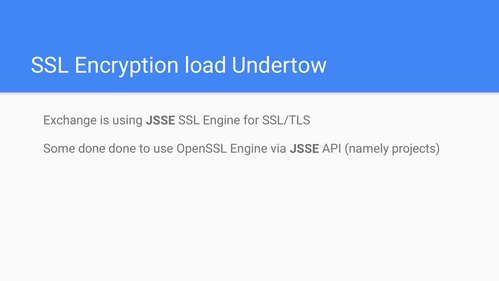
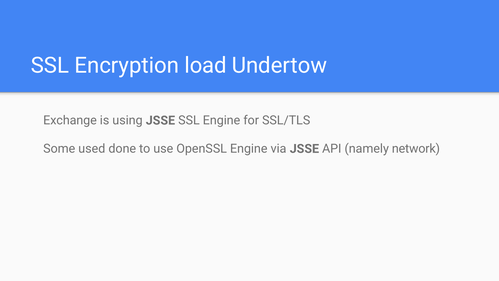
Some done: done -> used
projects: projects -> network
